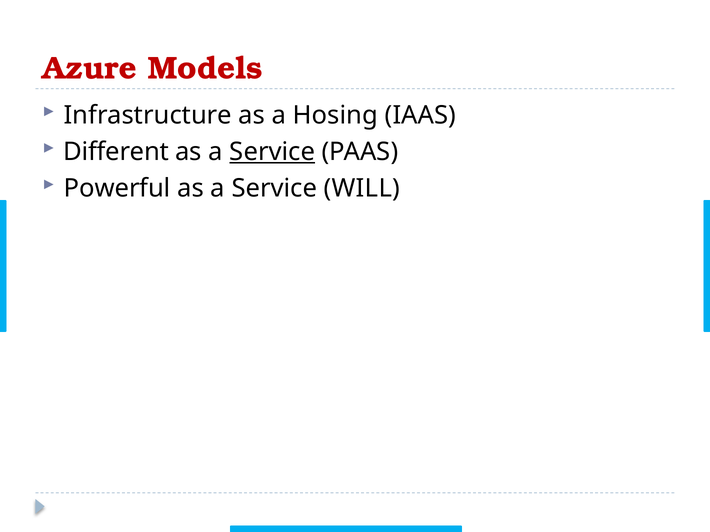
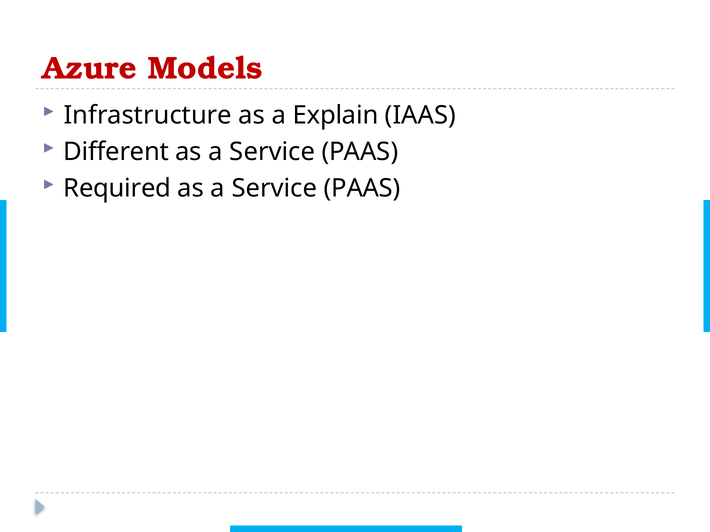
Hosing: Hosing -> Explain
Service at (272, 152) underline: present -> none
Powerful: Powerful -> Required
WILL at (362, 189): WILL -> PAAS
